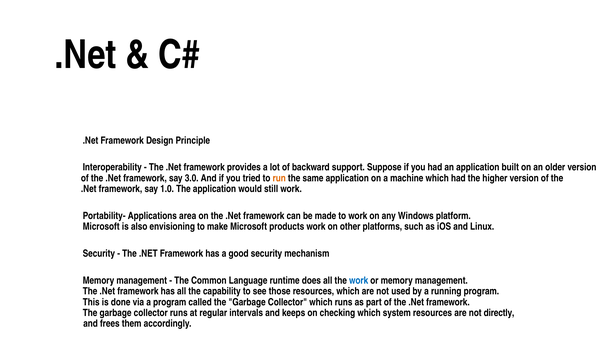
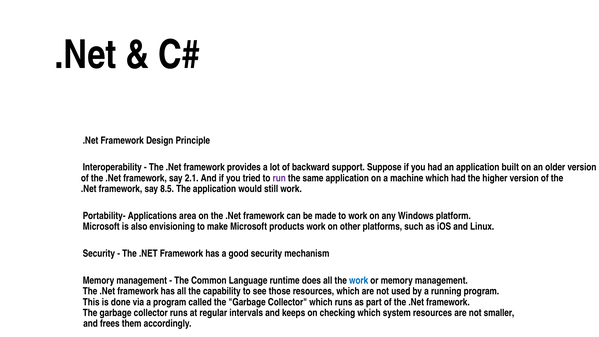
3.0: 3.0 -> 2.1
run colour: orange -> purple
1.0: 1.0 -> 8.5
directly: directly -> smaller
